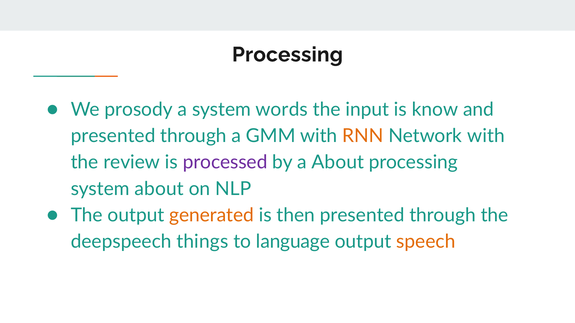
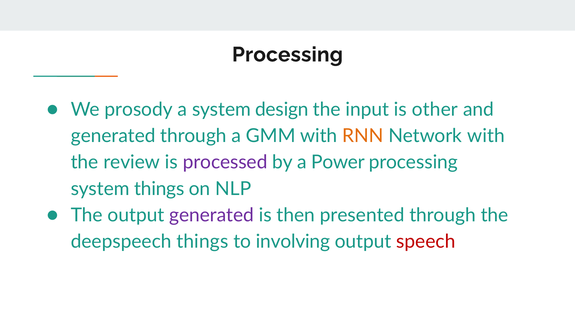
words: words -> design
know: know -> other
presented at (113, 136): presented -> generated
a About: About -> Power
system about: about -> things
generated at (212, 215) colour: orange -> purple
language: language -> involving
speech colour: orange -> red
